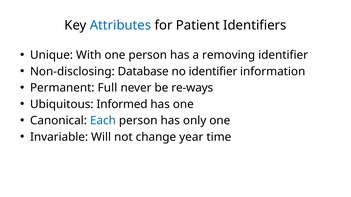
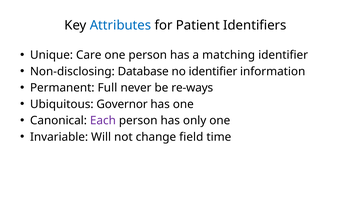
With: With -> Care
removing: removing -> matching
Informed: Informed -> Governor
Each colour: blue -> purple
year: year -> field
